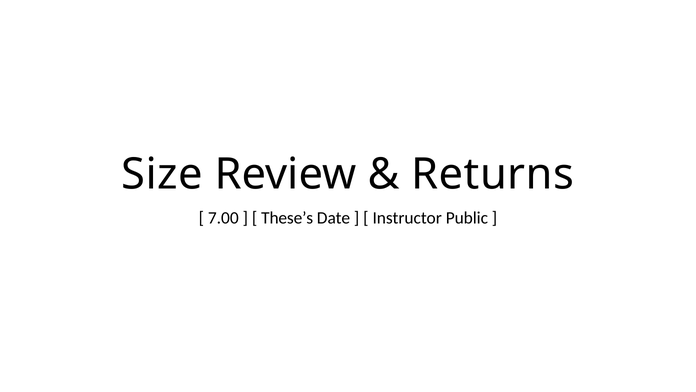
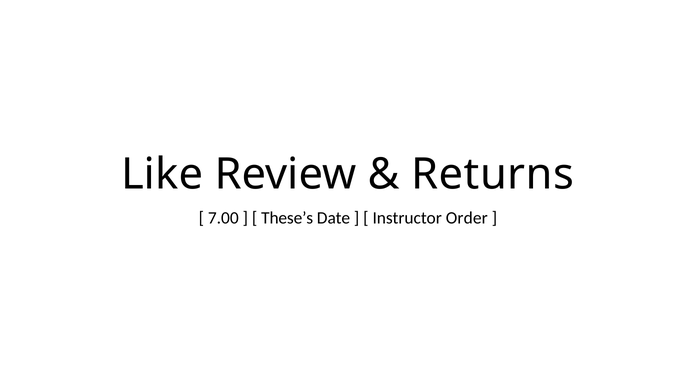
Size: Size -> Like
Public: Public -> Order
